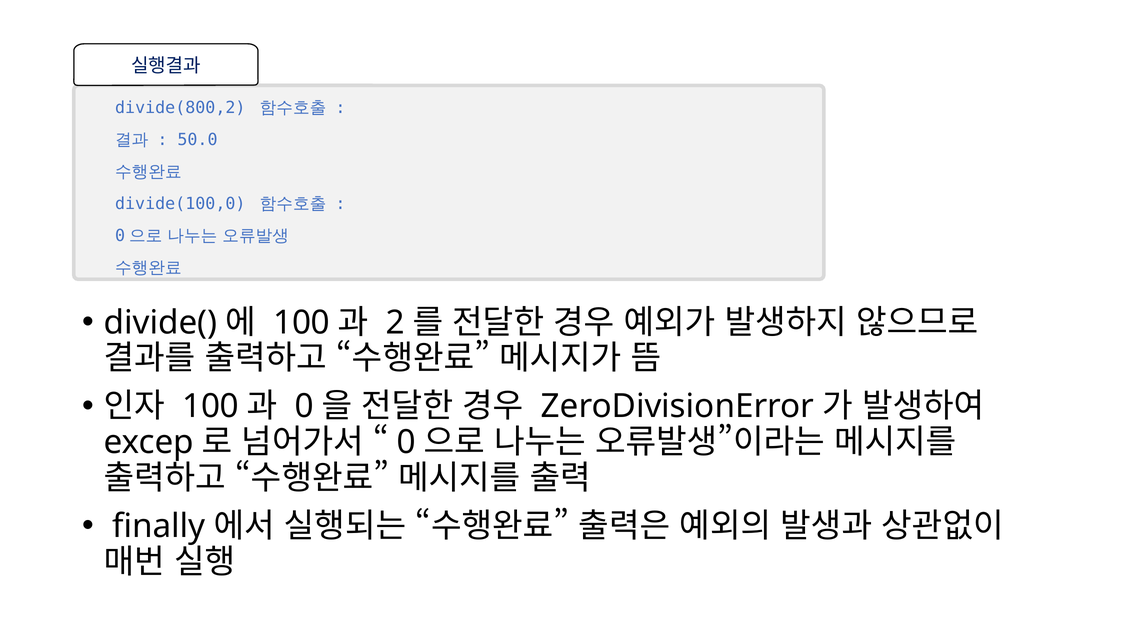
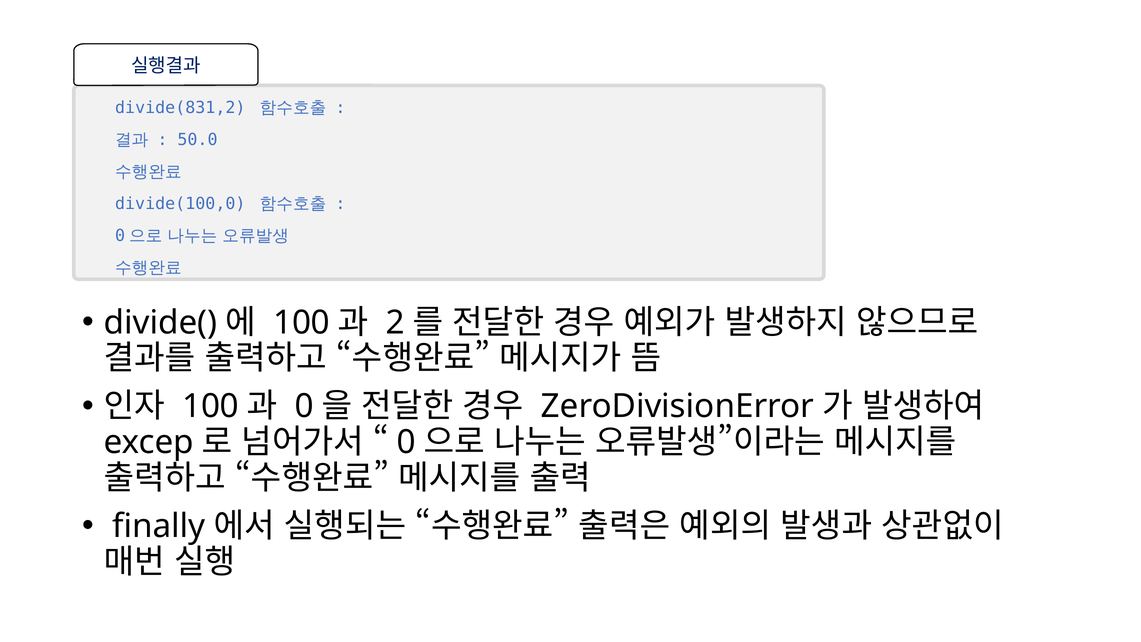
divide(800,2: divide(800,2 -> divide(831,2
